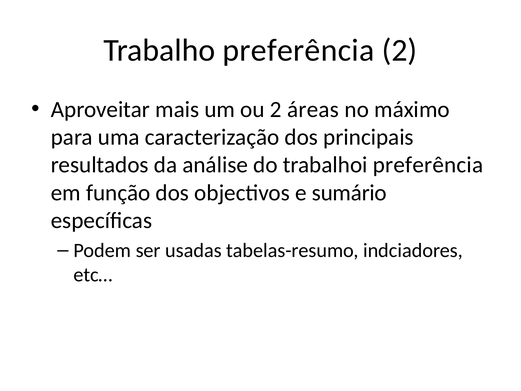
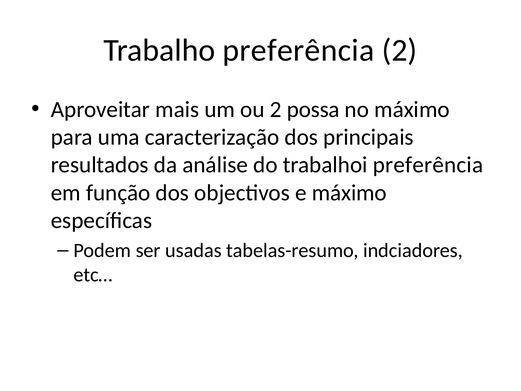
áreas: áreas -> possa
e sumário: sumário -> máximo
